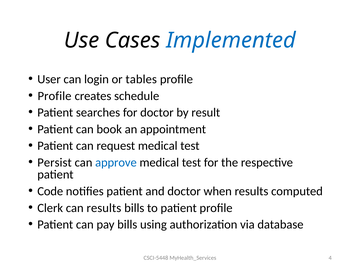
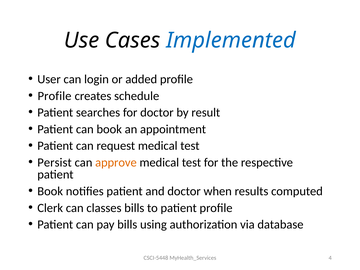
tables: tables -> added
approve colour: blue -> orange
Code at (50, 191): Code -> Book
can results: results -> classes
